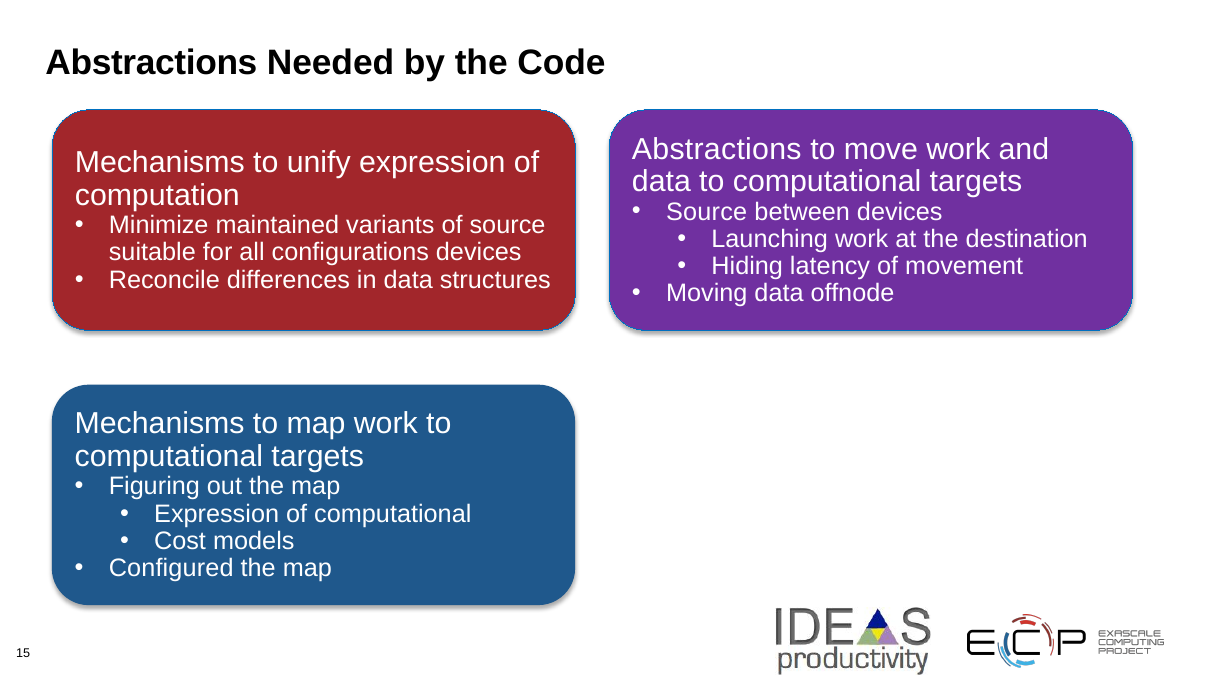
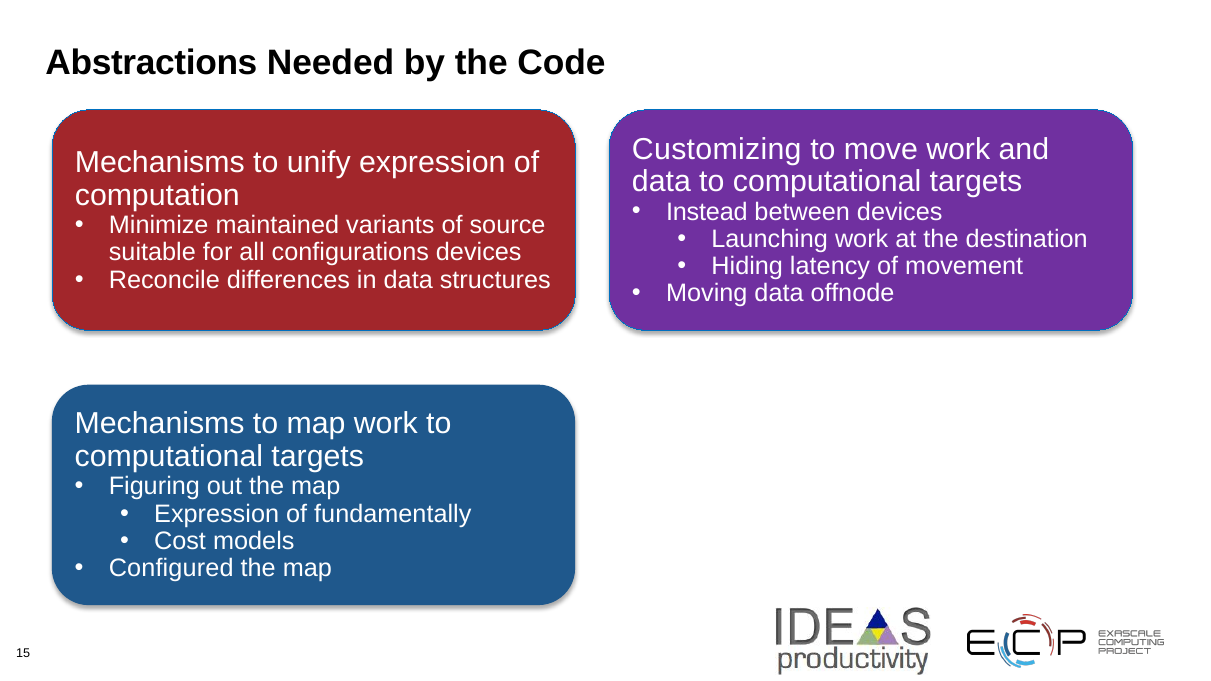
Abstractions at (717, 149): Abstractions -> Customizing
Source at (707, 212): Source -> Instead
of computational: computational -> fundamentally
